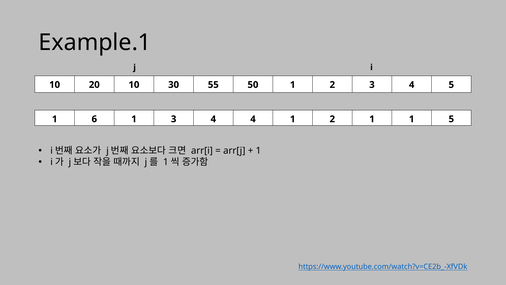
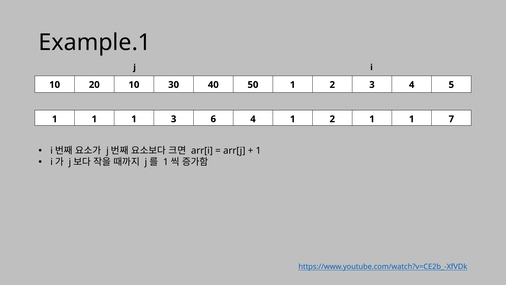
55: 55 -> 40
6 at (94, 119): 6 -> 1
1 3 4: 4 -> 6
1 5: 5 -> 7
